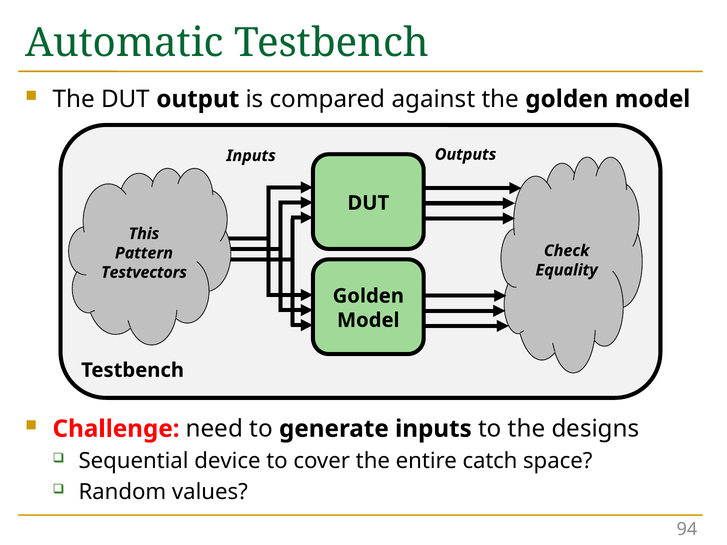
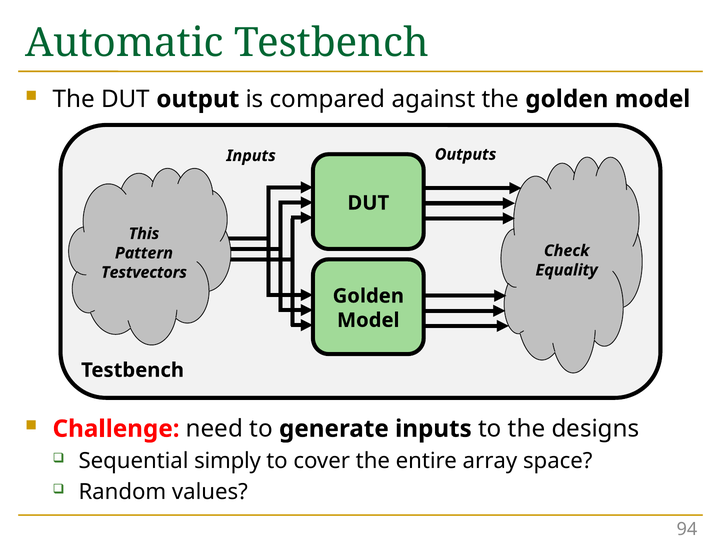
device: device -> simply
catch: catch -> array
